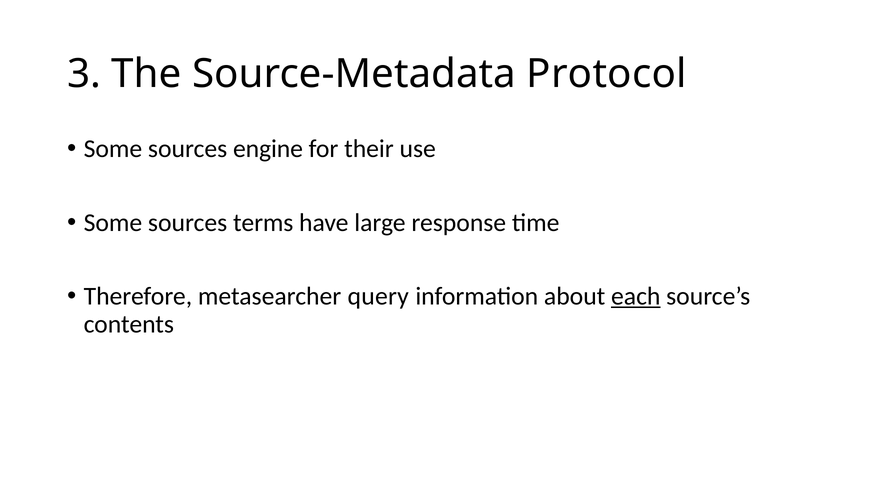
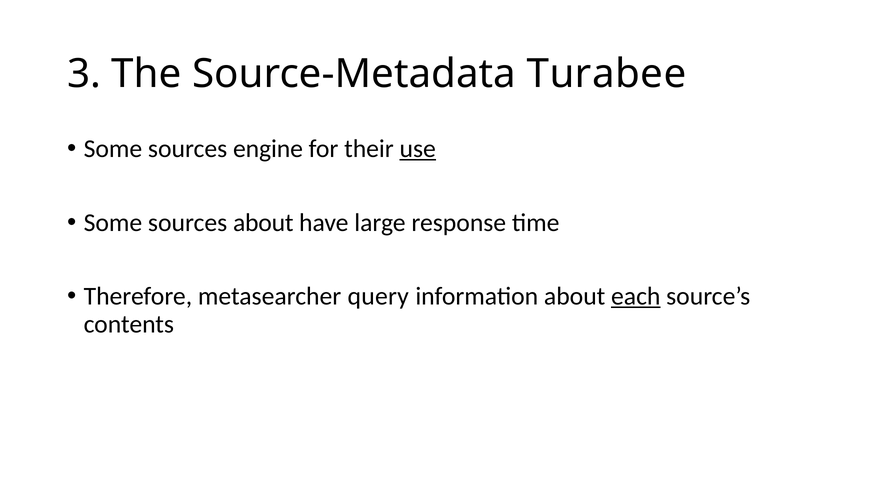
Protocol: Protocol -> Turabee
use underline: none -> present
sources terms: terms -> about
